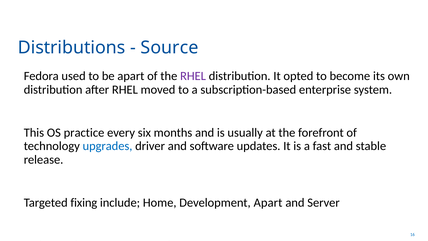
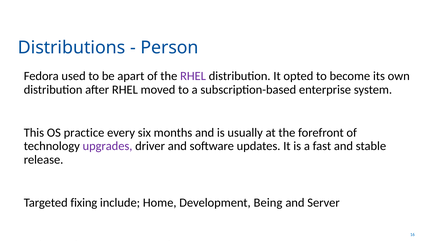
Source: Source -> Person
upgrades colour: blue -> purple
Development Apart: Apart -> Being
